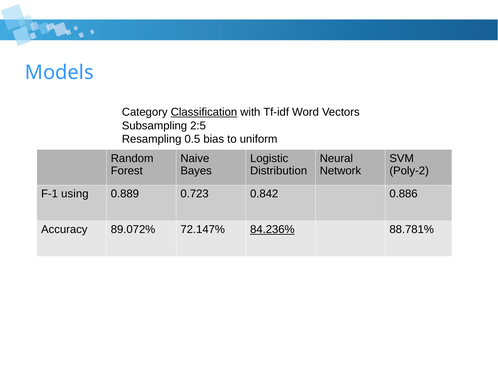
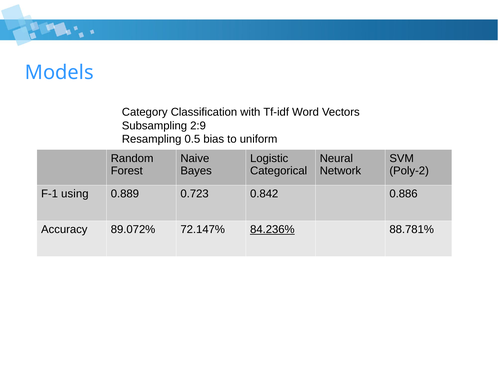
Classification underline: present -> none
2:5: 2:5 -> 2:9
Distribution: Distribution -> Categorical
